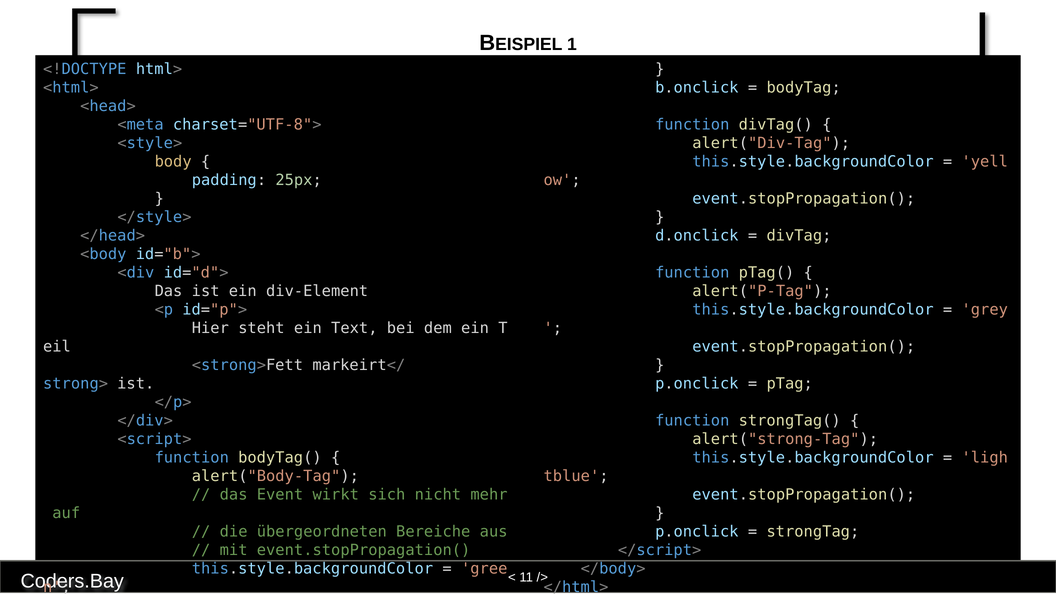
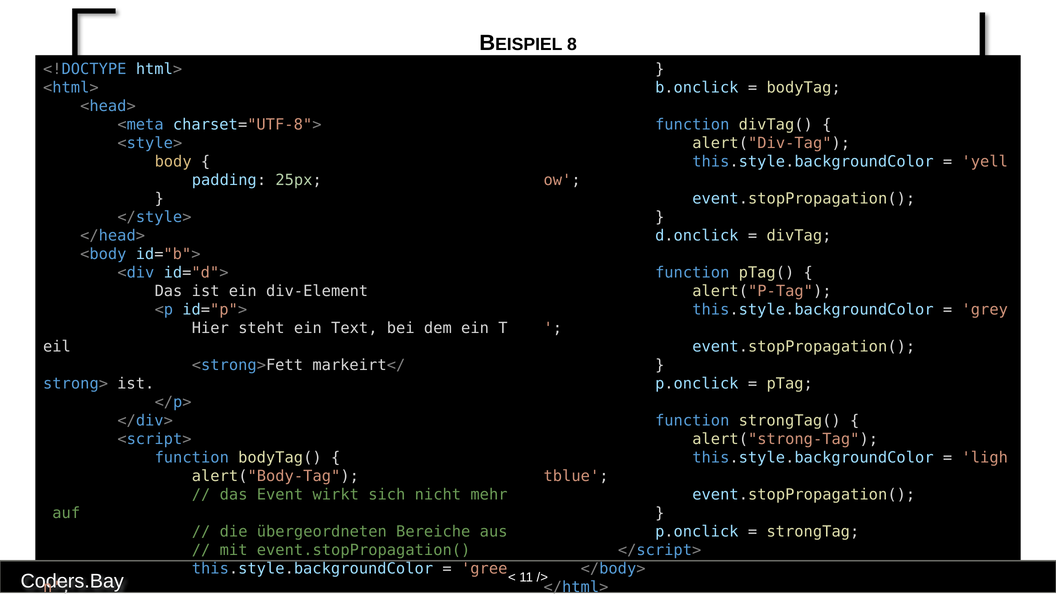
1: 1 -> 8
